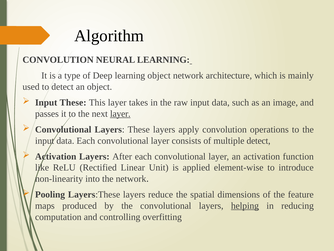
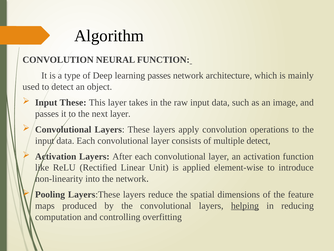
NEURAL LEARNING: LEARNING -> FUNCTION
learning object: object -> passes
layer at (120, 114) underline: present -> none
